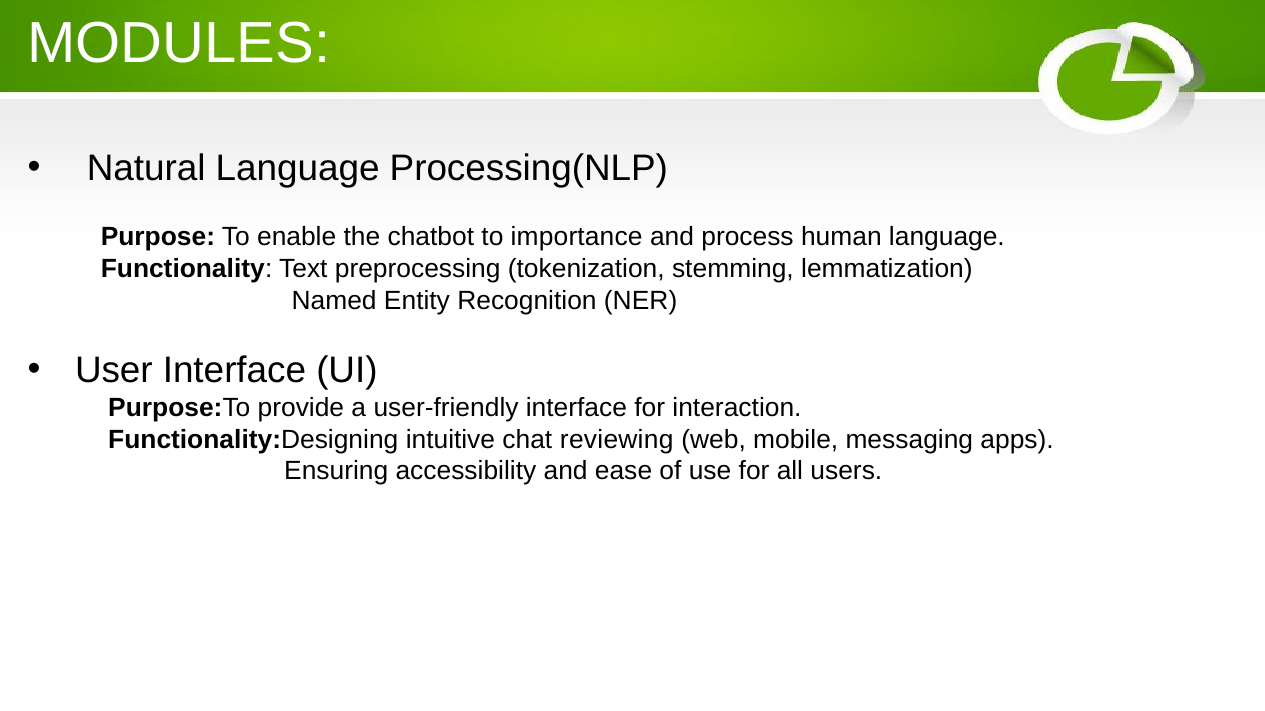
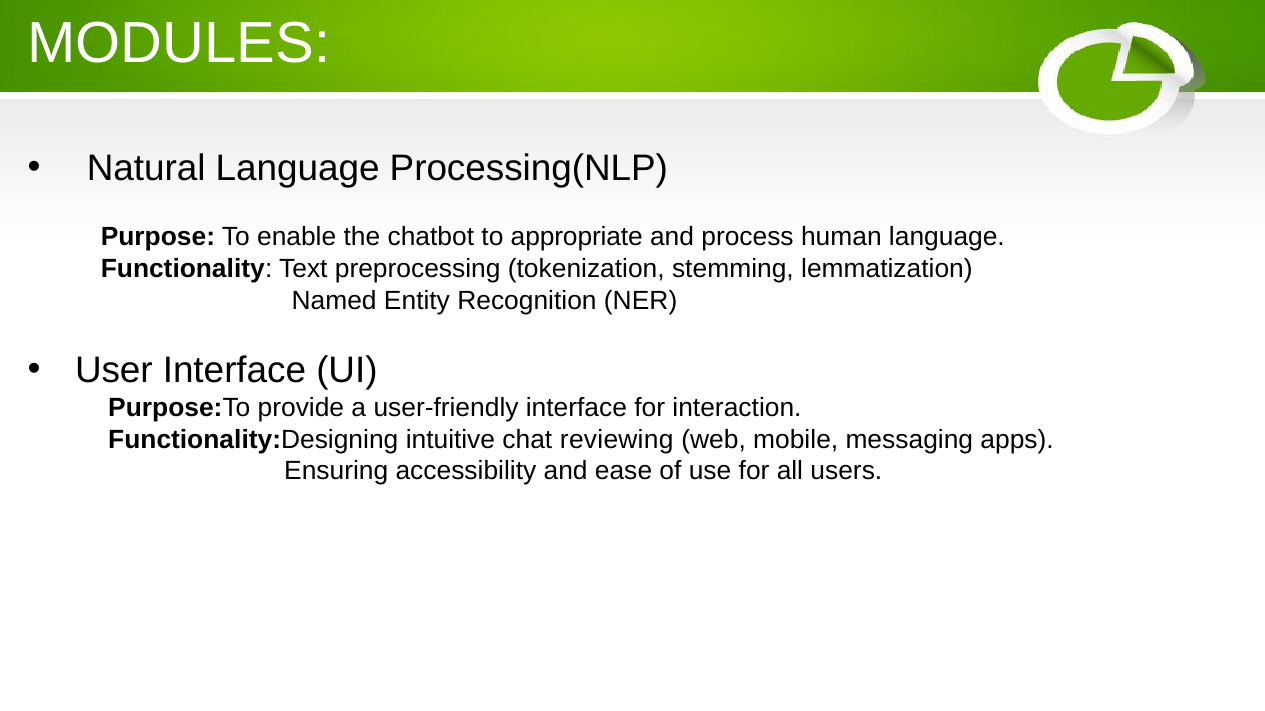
importance: importance -> appropriate
